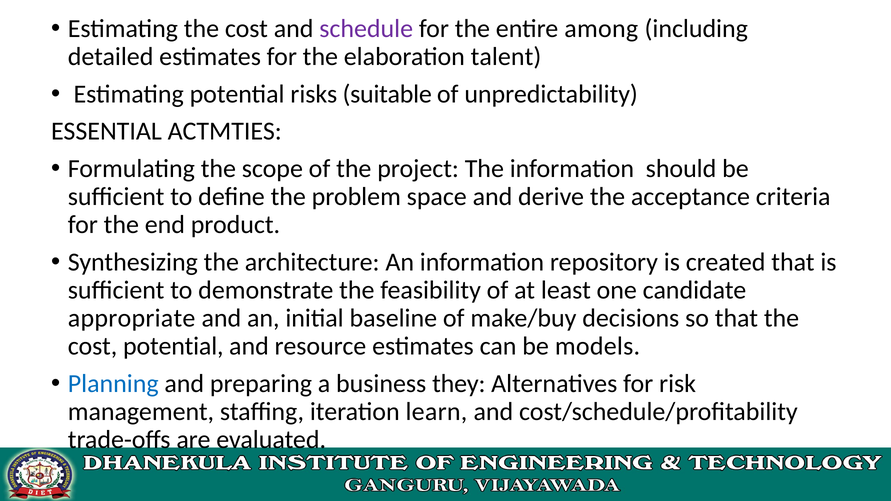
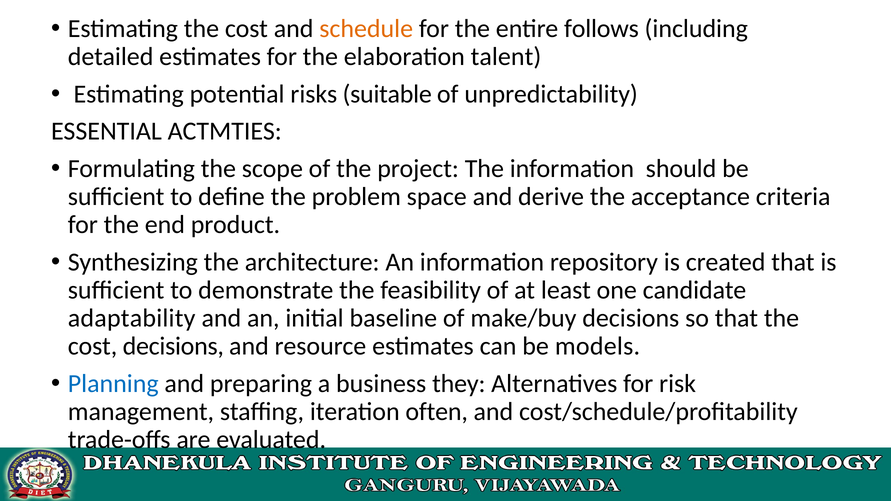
schedule colour: purple -> orange
among: among -> follows
appropriate: appropriate -> adaptability
cost potential: potential -> decisions
learn: learn -> often
